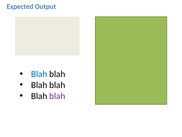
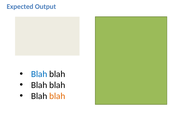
blah at (57, 96) colour: purple -> orange
